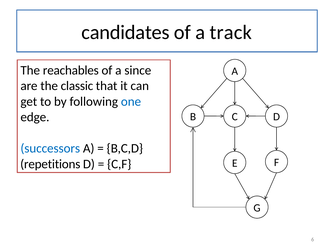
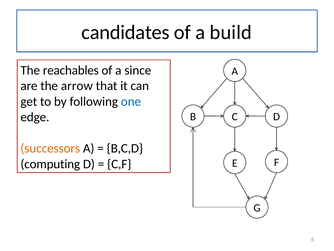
track: track -> build
classic: classic -> arrow
successors colour: blue -> orange
repetitions: repetitions -> computing
